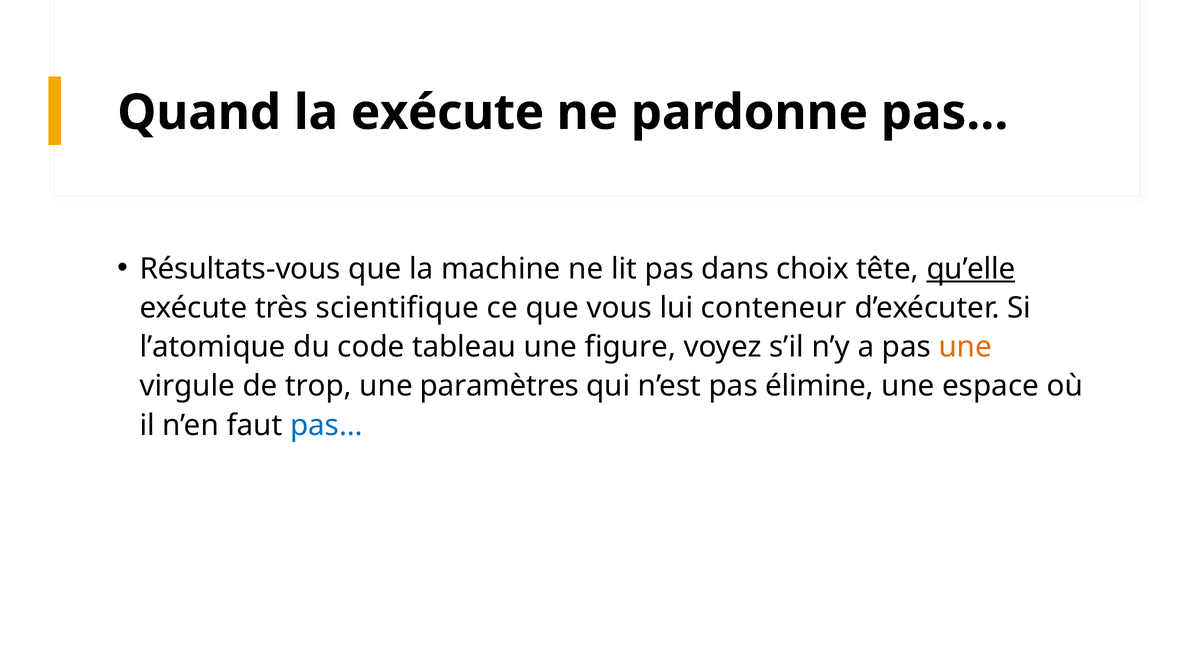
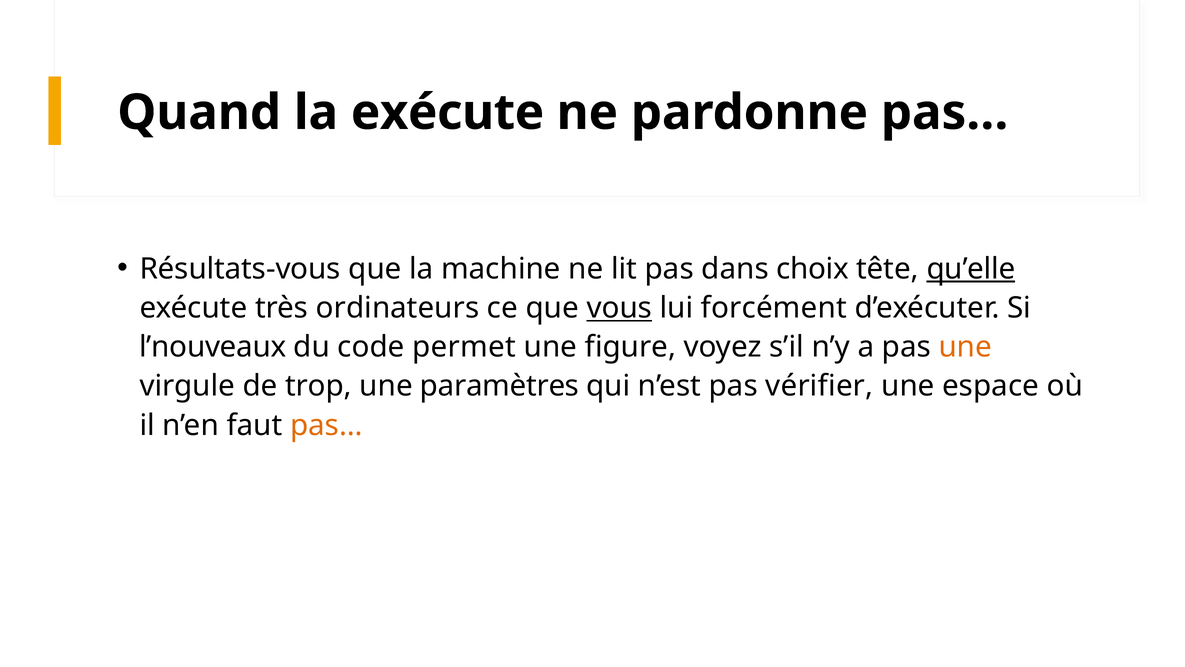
scientifique: scientifique -> ordinateurs
vous underline: none -> present
conteneur: conteneur -> forcément
l’atomique: l’atomique -> l’nouveaux
tableau: tableau -> permet
élimine: élimine -> vérifier
pas… at (326, 425) colour: blue -> orange
